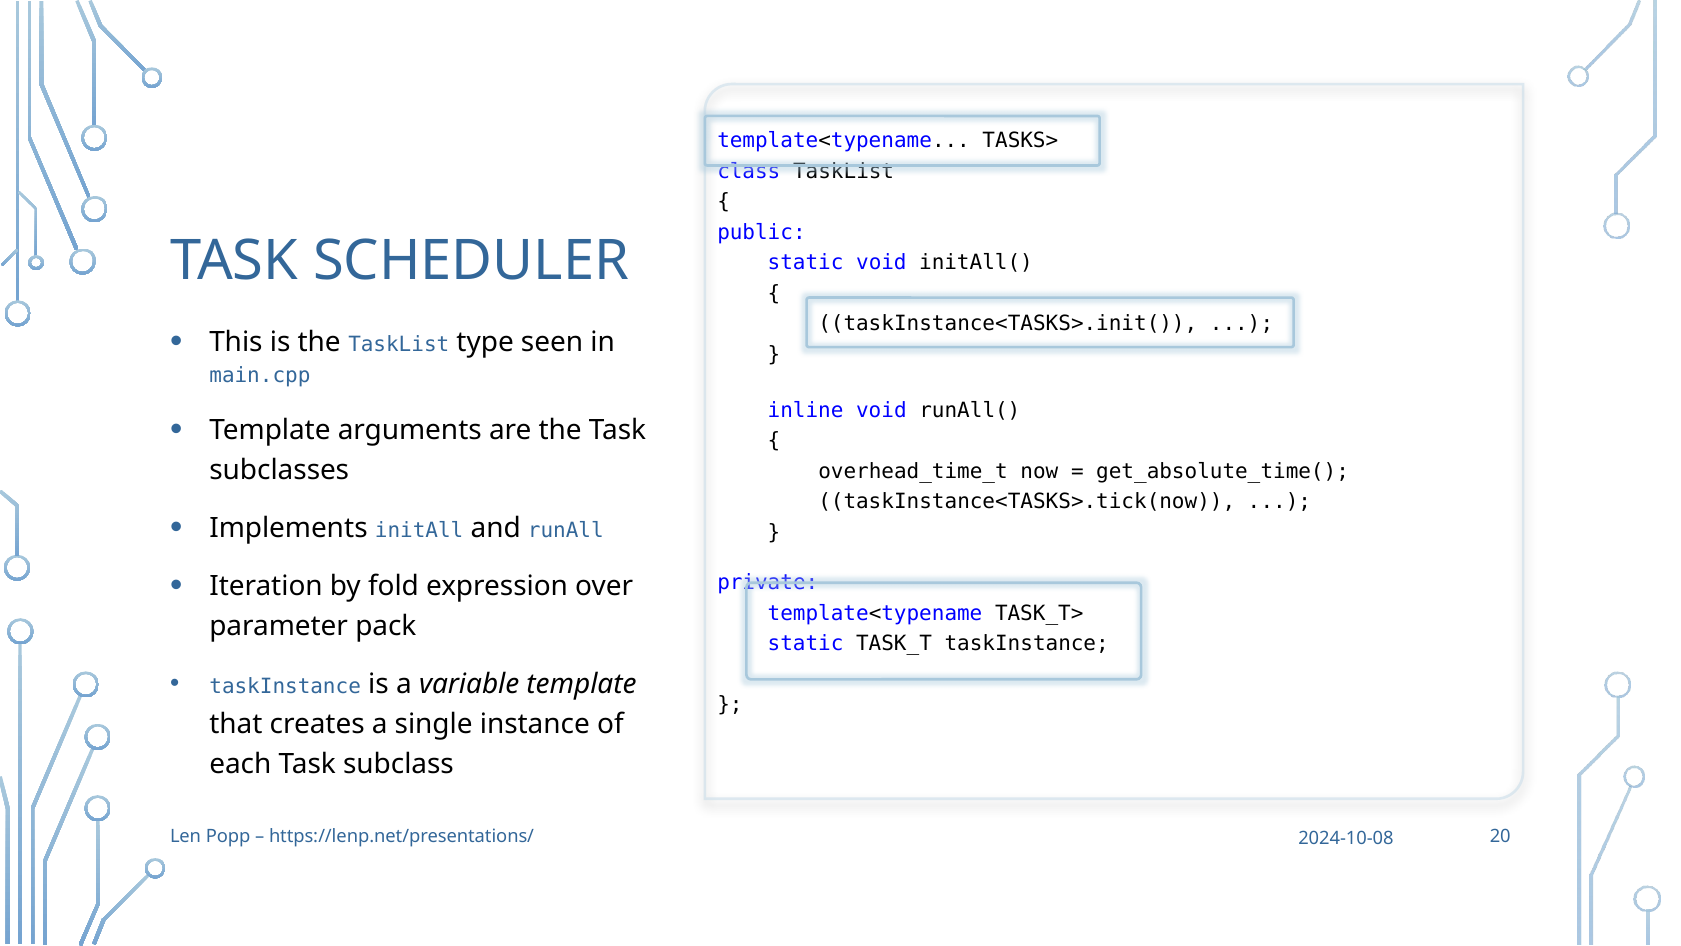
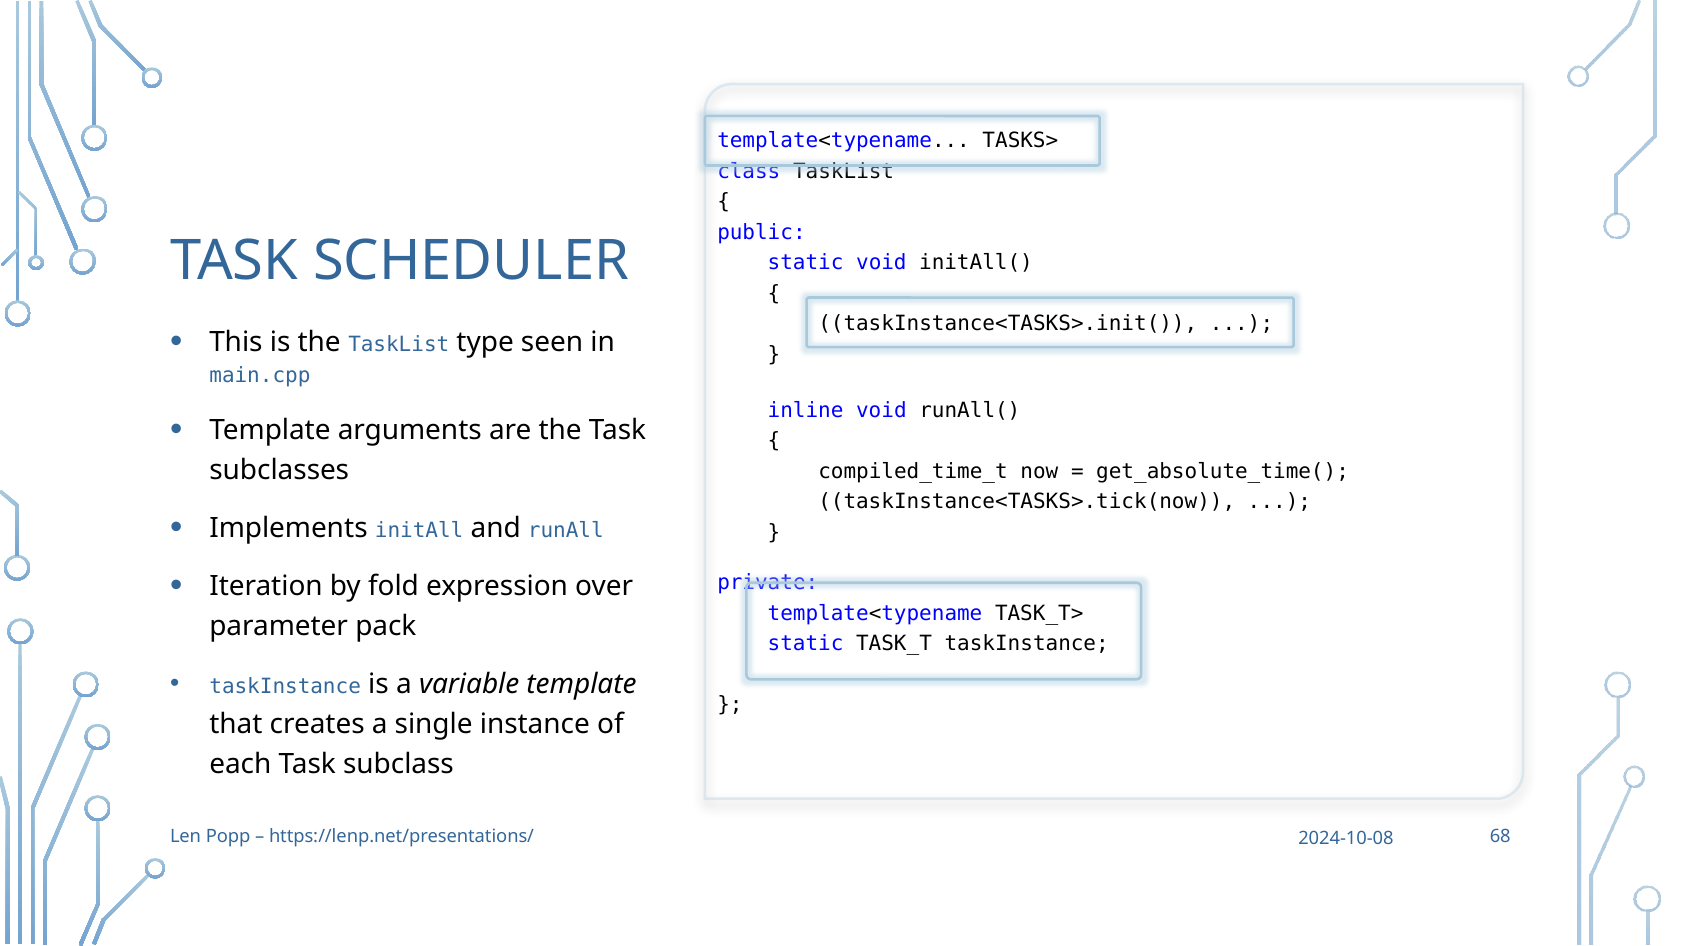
overhead_time_t: overhead_time_t -> compiled_time_t
20: 20 -> 68
